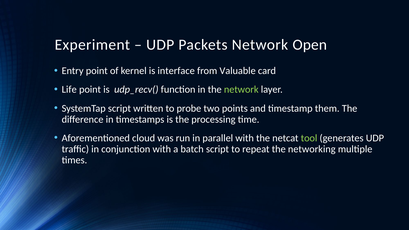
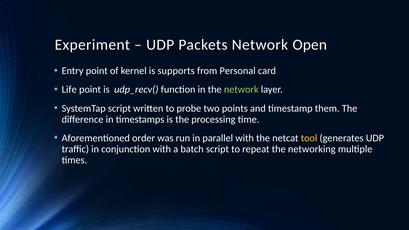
interface: interface -> supports
Valuable: Valuable -> Personal
cloud: cloud -> order
tool colour: light green -> yellow
